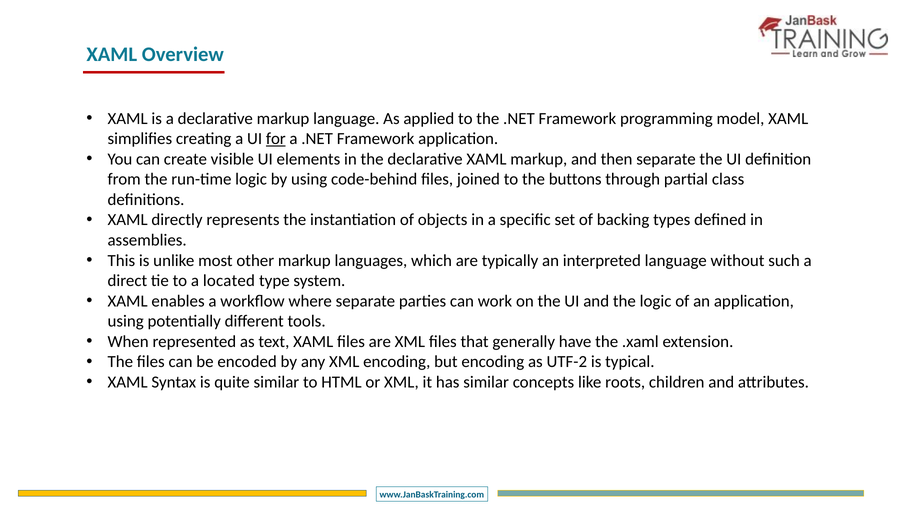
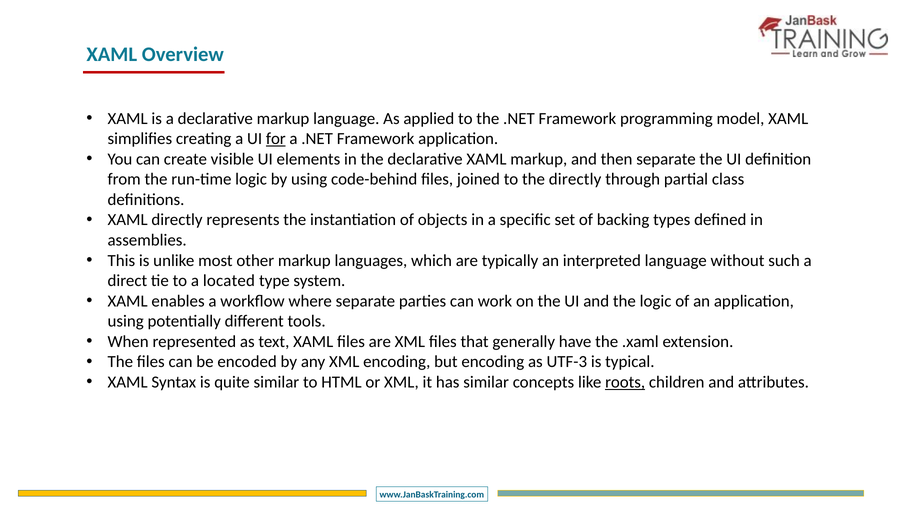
the buttons: buttons -> directly
UTF-2: UTF-2 -> UTF-3
roots underline: none -> present
